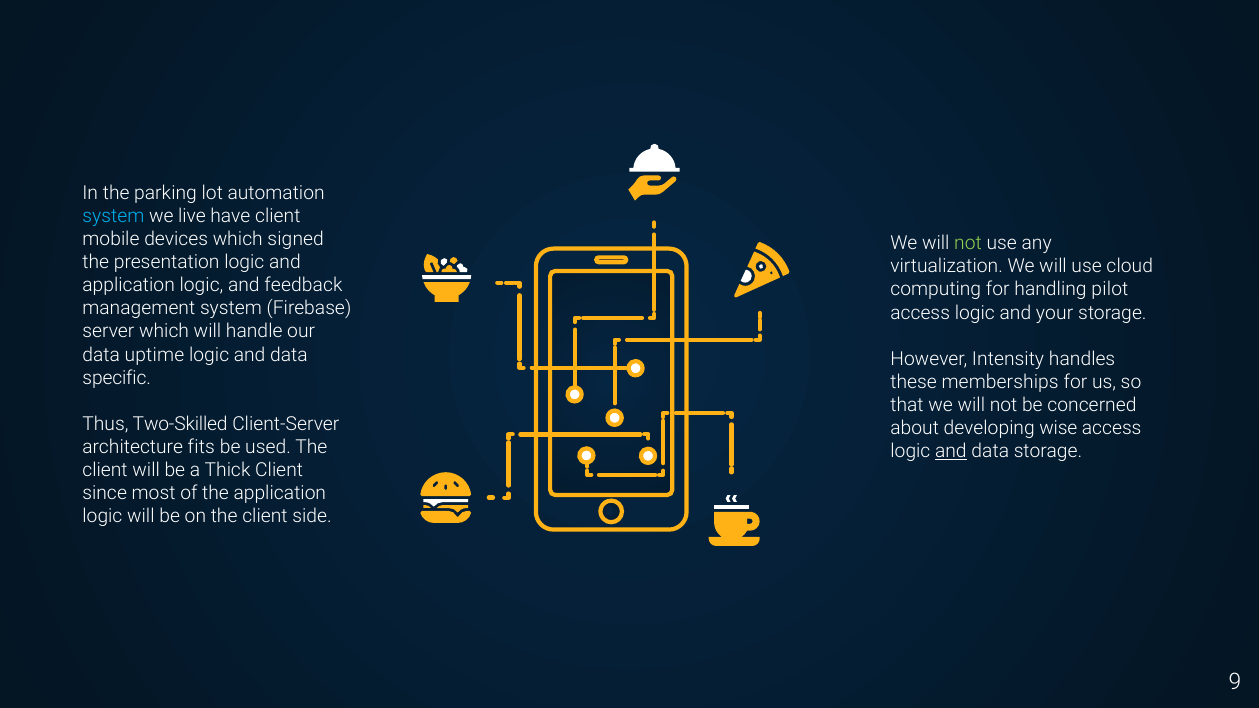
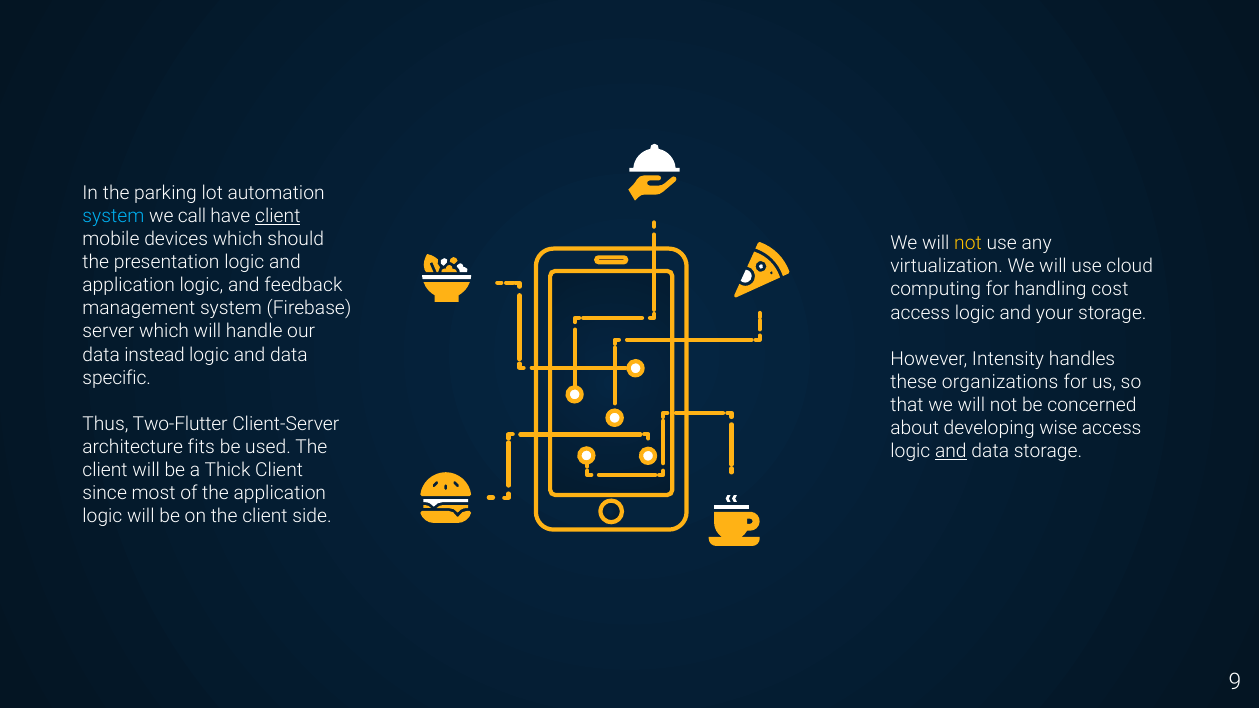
live: live -> call
client at (278, 216) underline: none -> present
signed: signed -> should
not at (968, 243) colour: light green -> yellow
pilot: pilot -> cost
uptime: uptime -> instead
memberships: memberships -> organizations
Two-Skilled: Two-Skilled -> Two-Flutter
